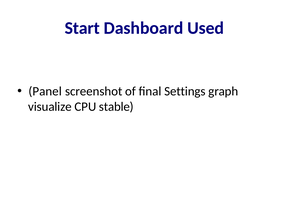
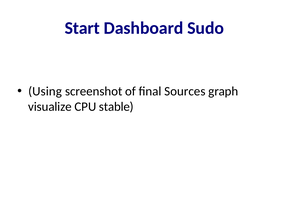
Used: Used -> Sudo
Panel: Panel -> Using
Settings: Settings -> Sources
